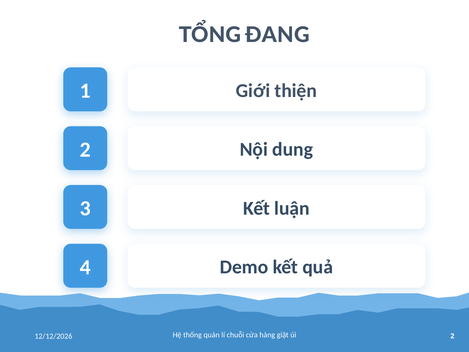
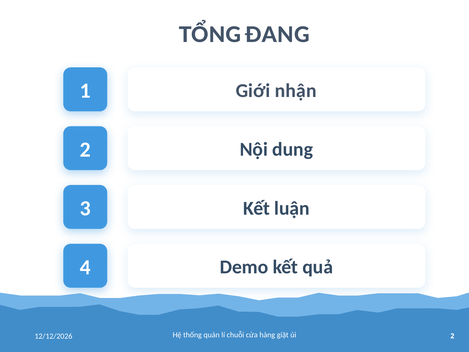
thiện: thiện -> nhận
